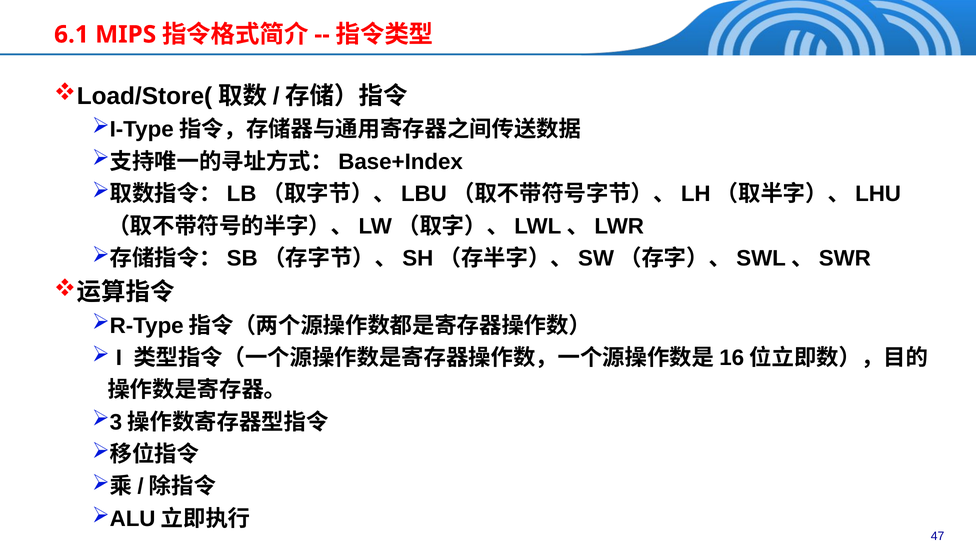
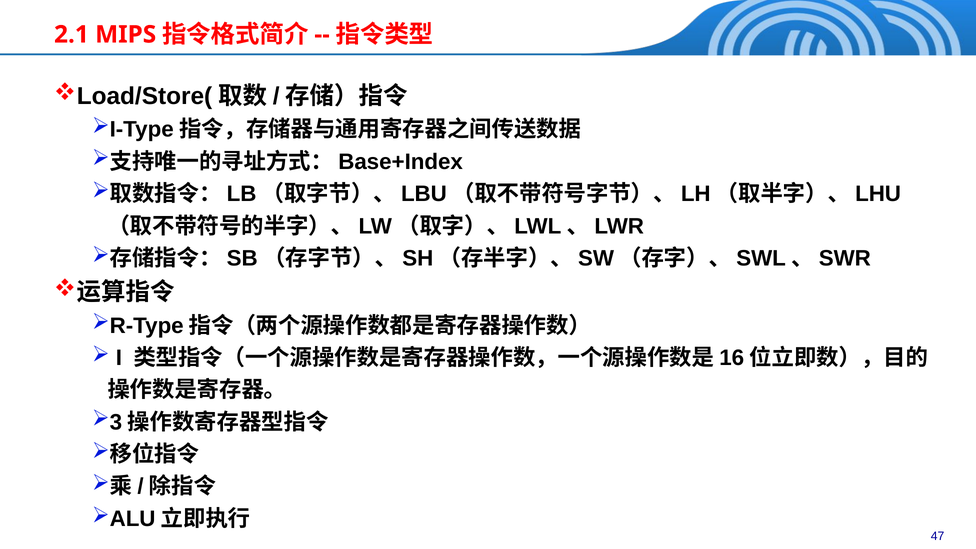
6.1: 6.1 -> 2.1
